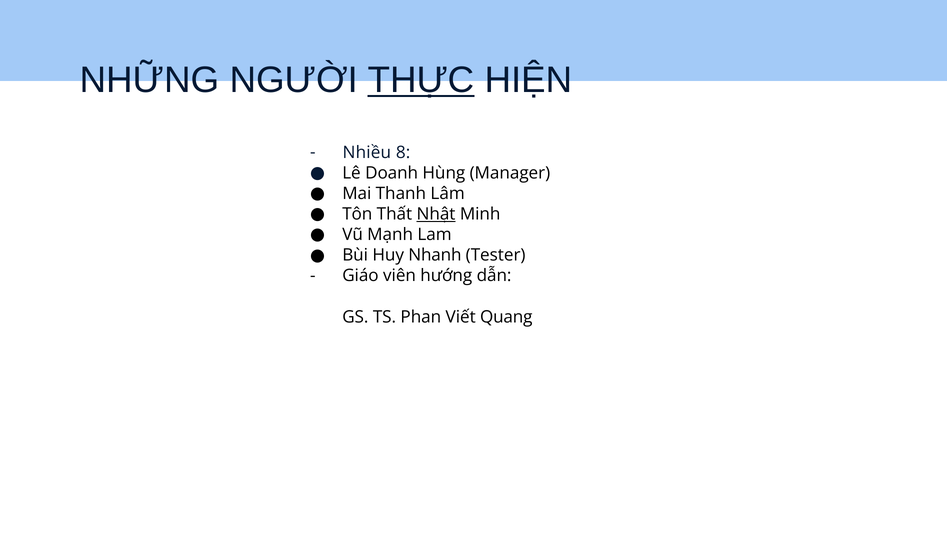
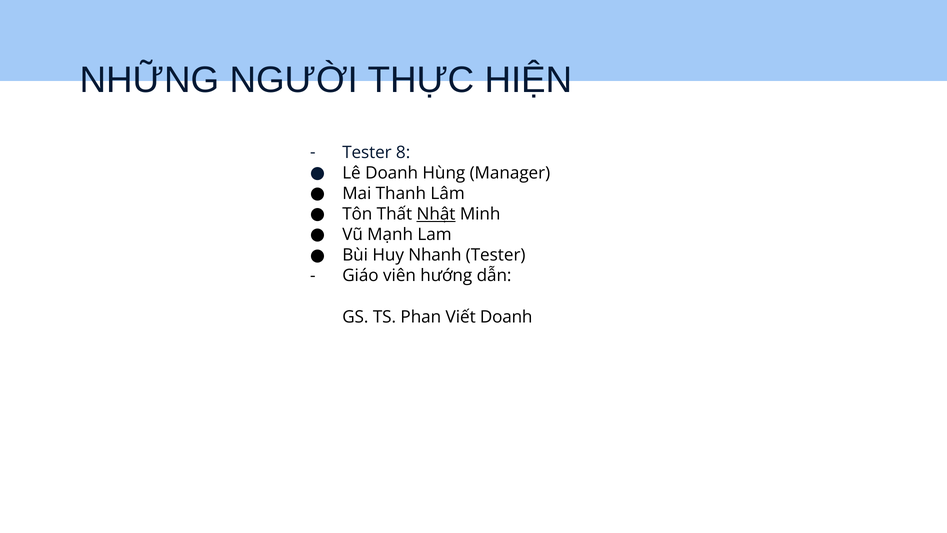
THỰC underline: present -> none
Nhiều at (367, 152): Nhiều -> Tester
Viết Quang: Quang -> Doanh
